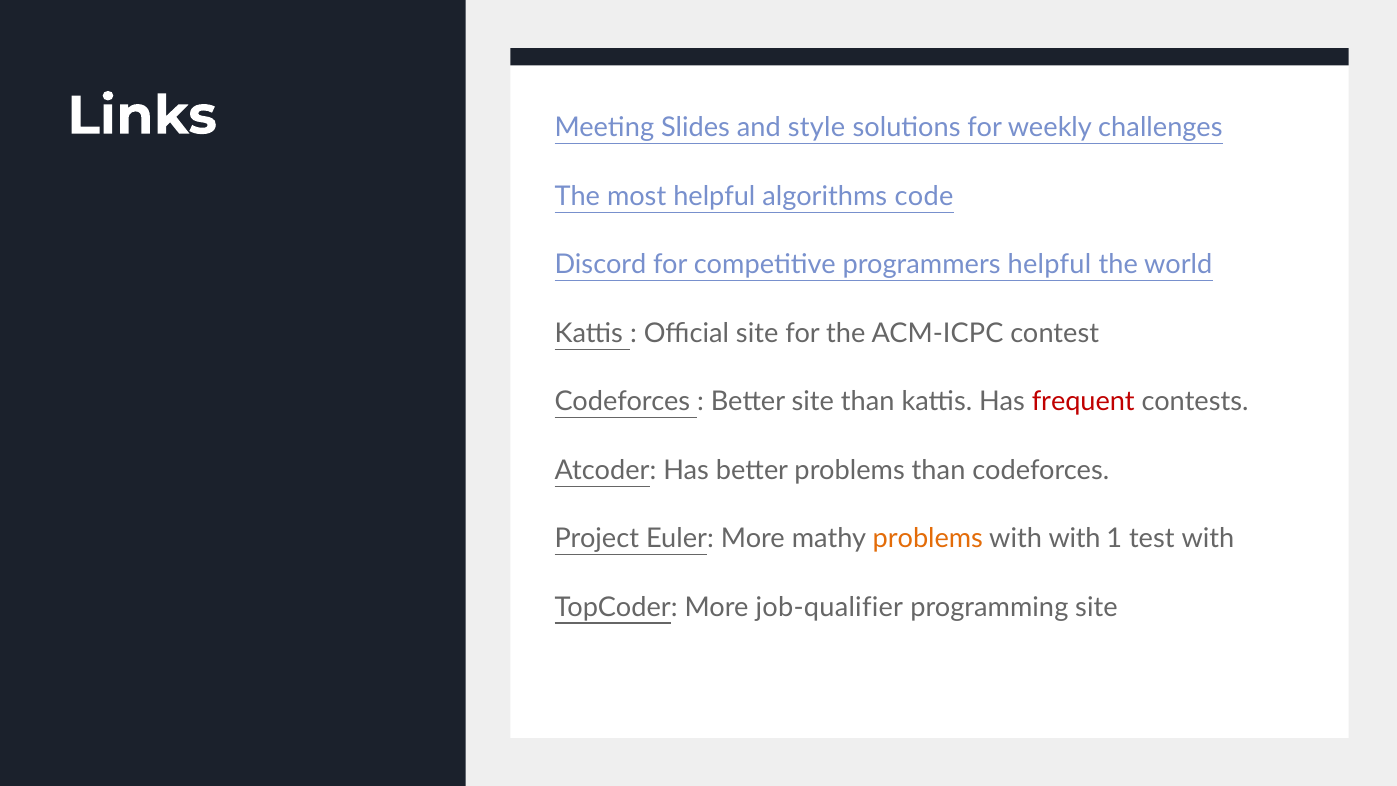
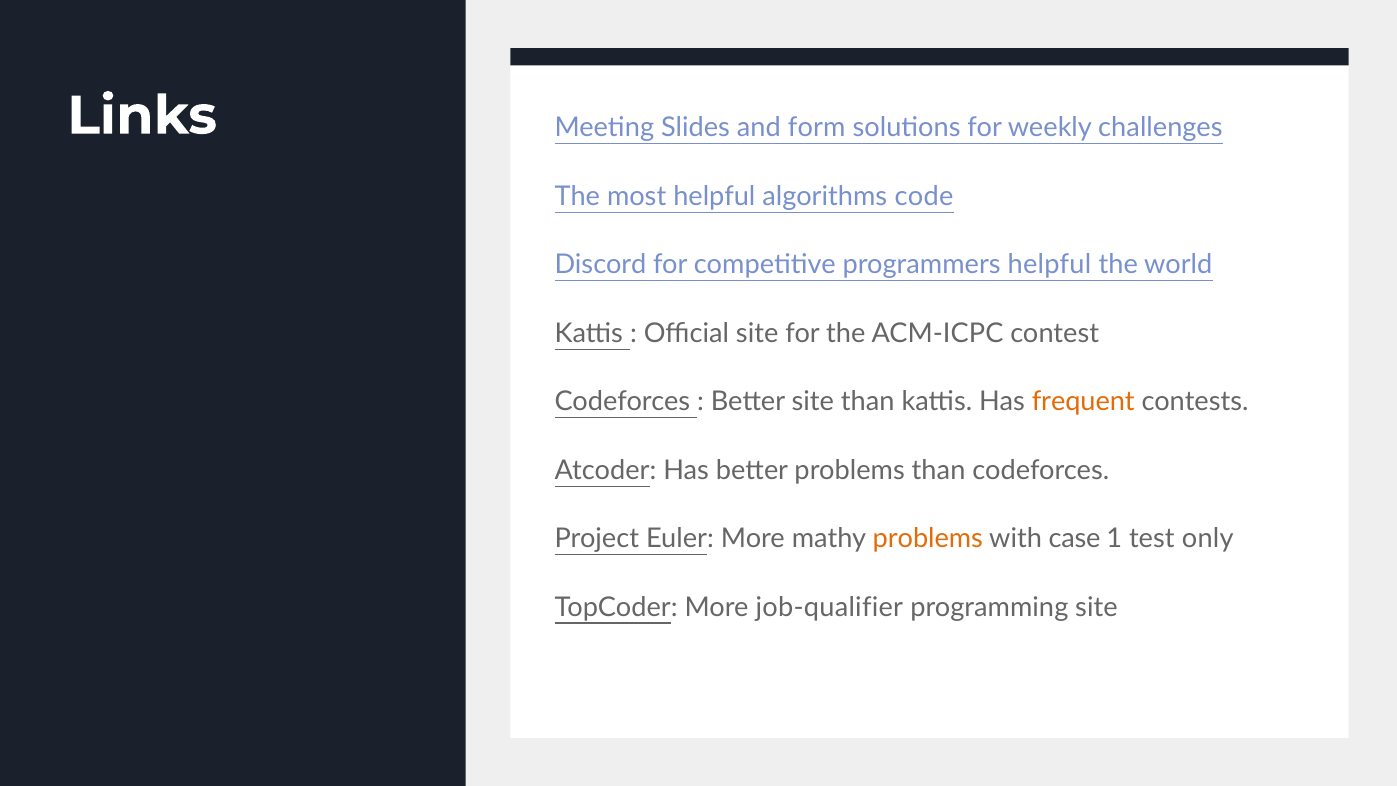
style: style -> form
frequent colour: red -> orange
with with: with -> case
test with: with -> only
